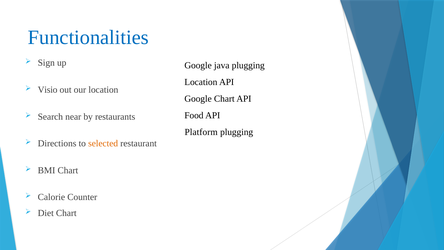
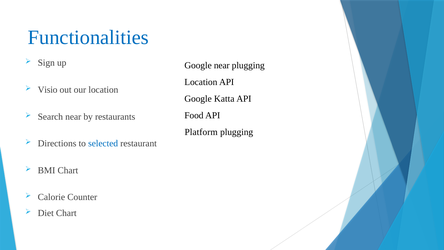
Google java: java -> near
Google Chart: Chart -> Katta
selected colour: orange -> blue
